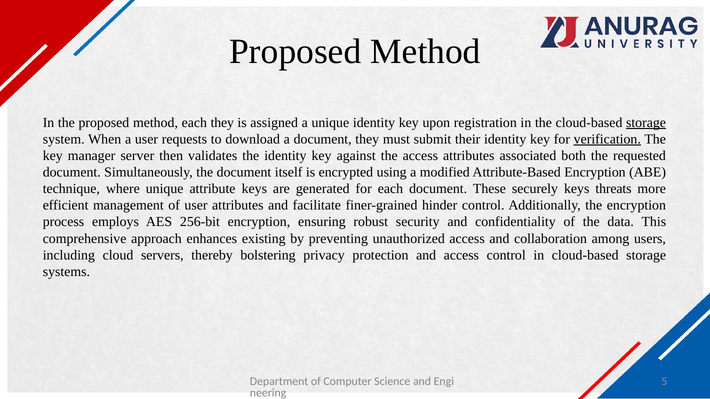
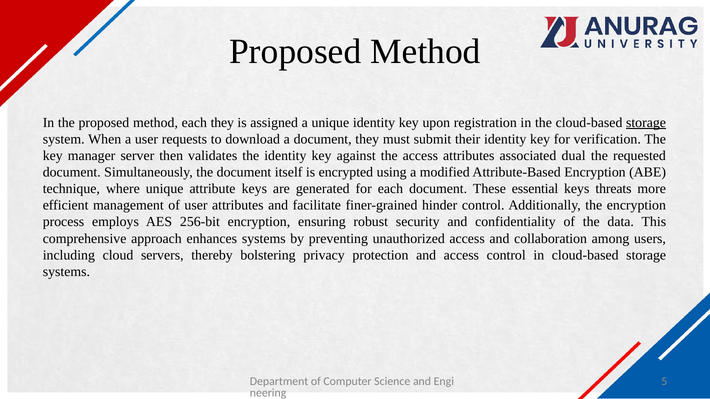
verification underline: present -> none
both: both -> dual
securely: securely -> essential
enhances existing: existing -> systems
